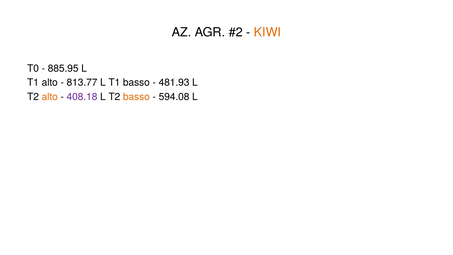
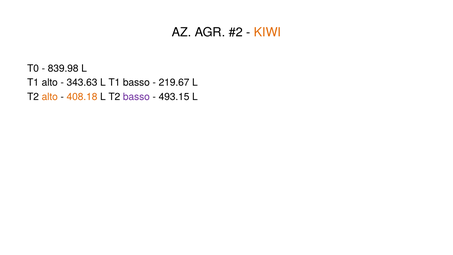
885.95: 885.95 -> 839.98
813.77: 813.77 -> 343.63
481.93: 481.93 -> 219.67
408.18 colour: purple -> orange
basso at (136, 97) colour: orange -> purple
594.08: 594.08 -> 493.15
